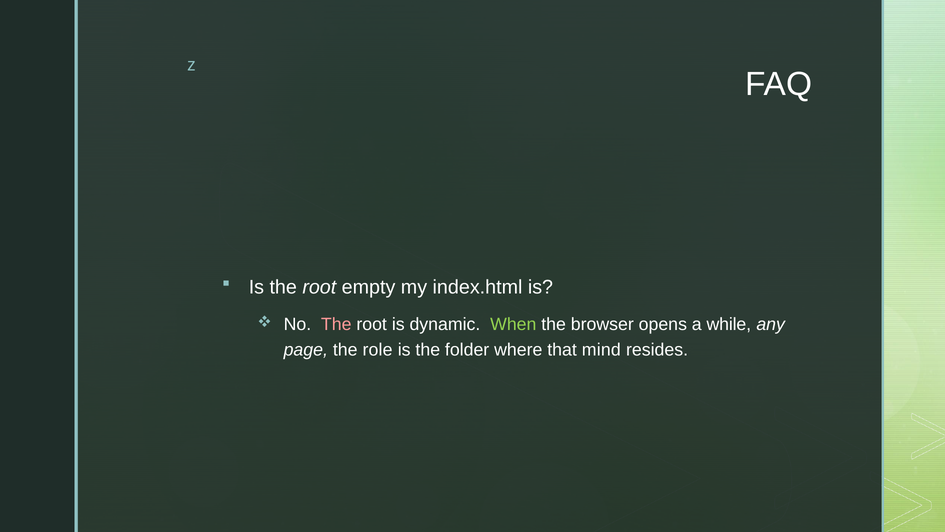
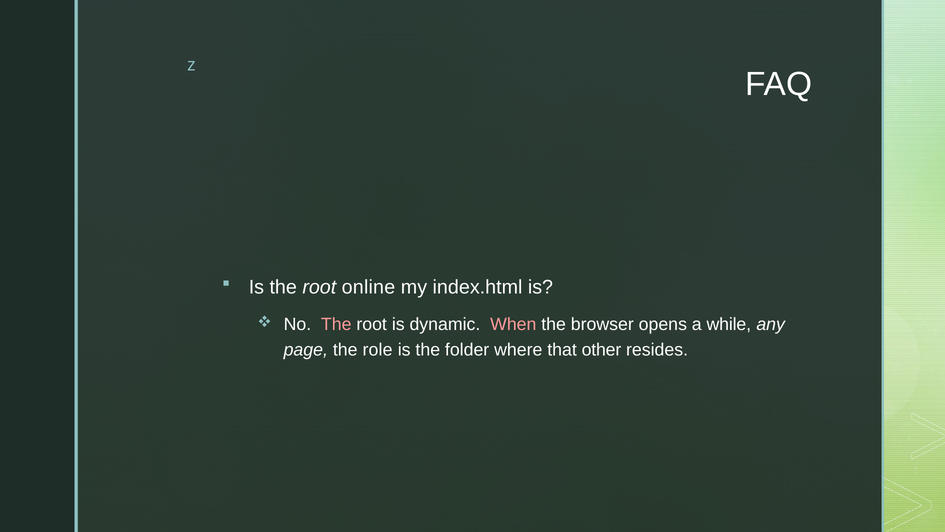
empty: empty -> online
When colour: light green -> pink
mind: mind -> other
